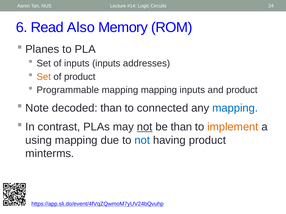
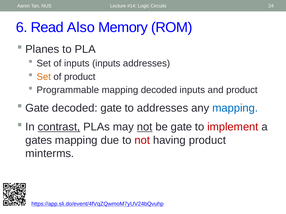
mapping mapping: mapping -> decoded
Note at (37, 108): Note -> Gate
decoded than: than -> gate
to connected: connected -> addresses
contrast underline: none -> present
be than: than -> gate
implement colour: orange -> red
using: using -> gates
not at (142, 140) colour: blue -> red
